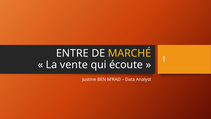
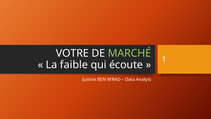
ENTRE: ENTRE -> VOTRE
MARCHÉ colour: yellow -> light green
vente: vente -> faible
